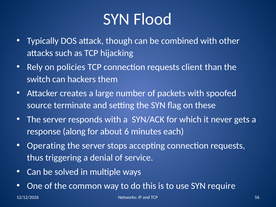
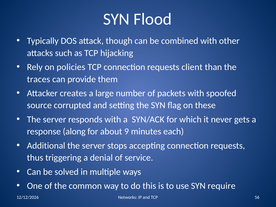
switch: switch -> traces
hackers: hackers -> provide
terminate: terminate -> corrupted
6: 6 -> 9
Operating: Operating -> Additional
